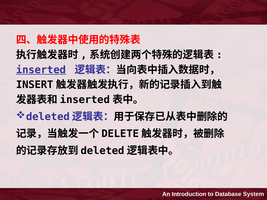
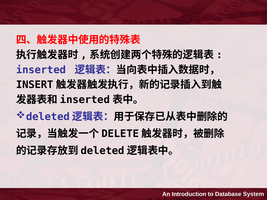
inserted underline: present -> none
